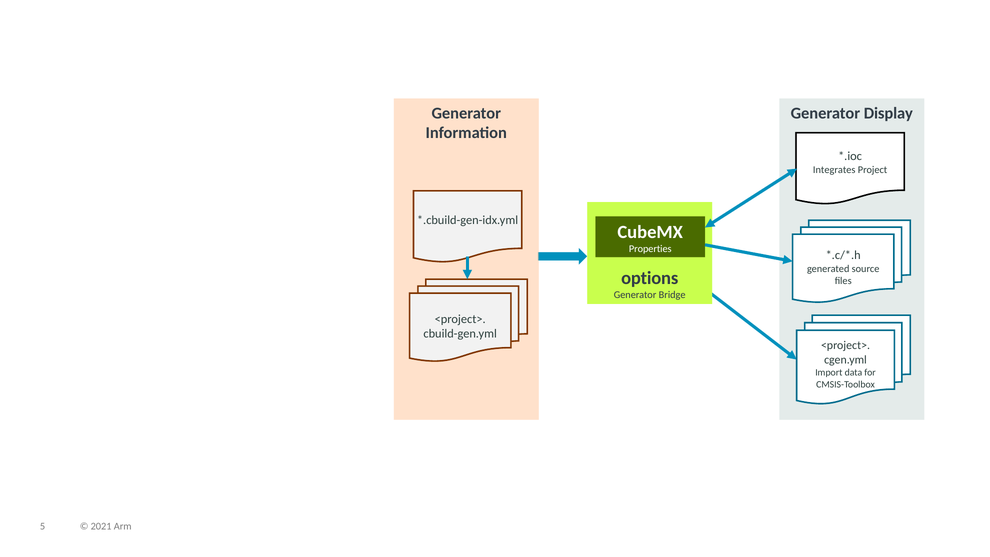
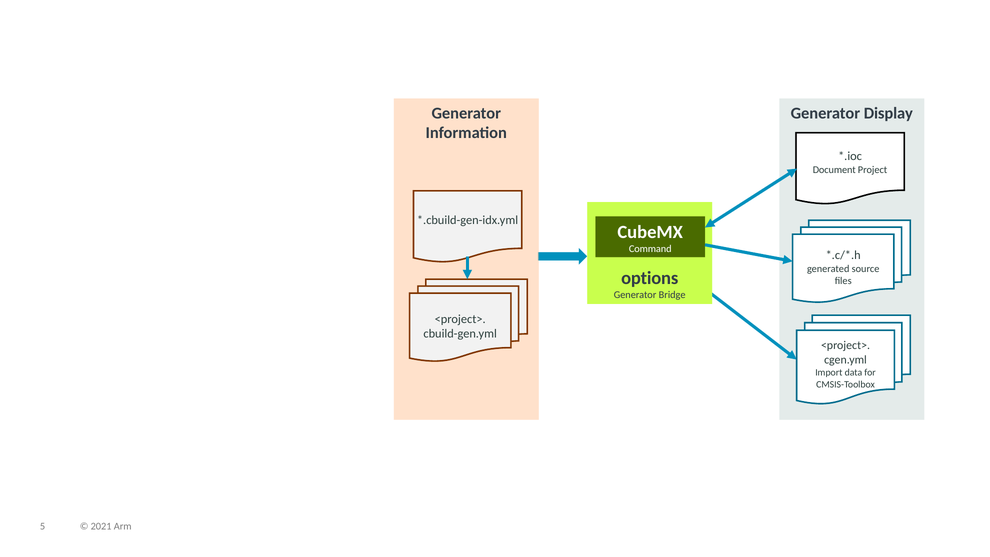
Integrates: Integrates -> Document
Properties: Properties -> Command
